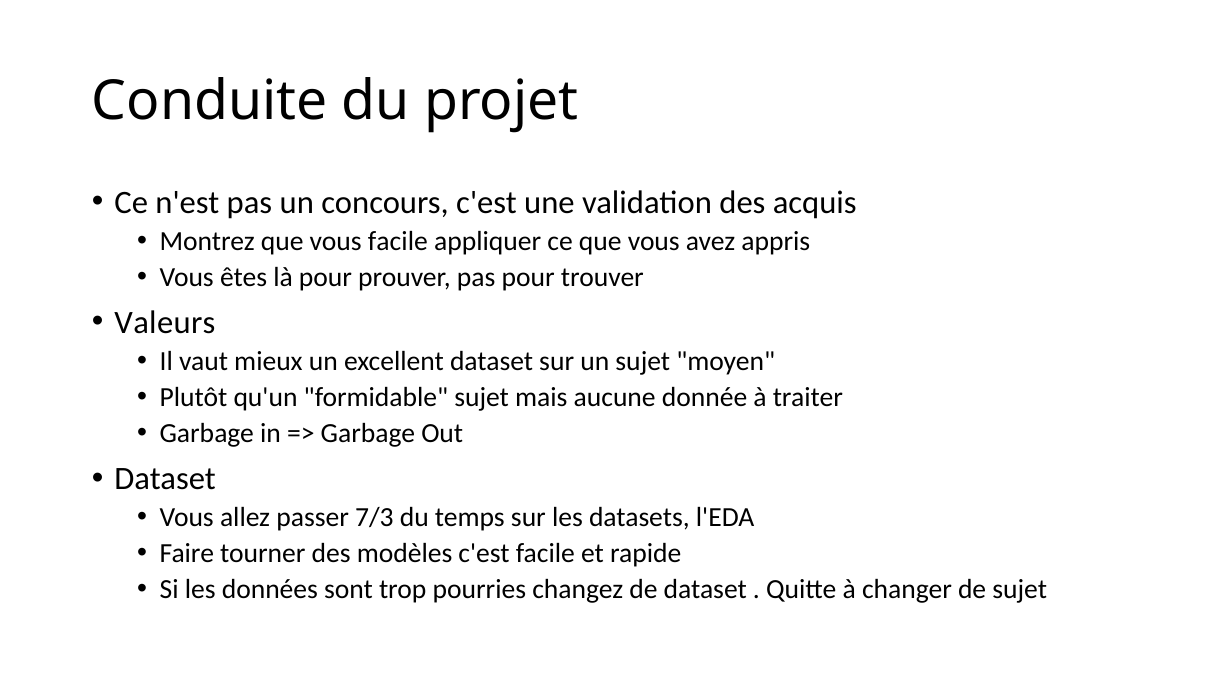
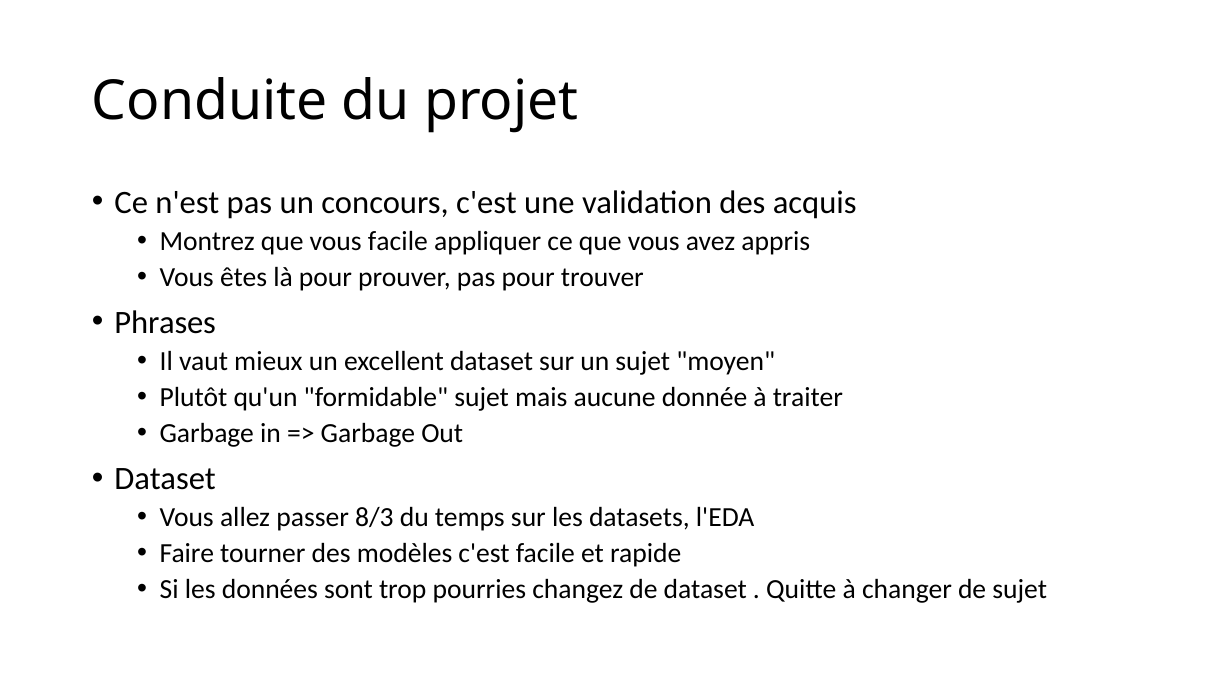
Valeurs: Valeurs -> Phrases
7/3: 7/3 -> 8/3
